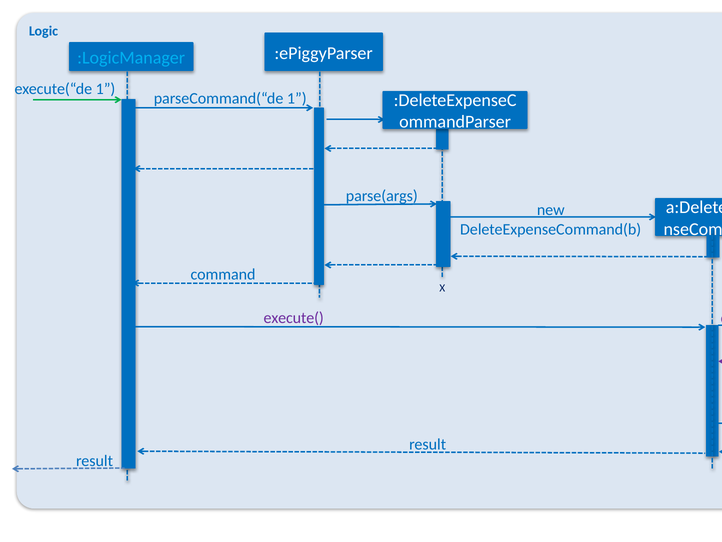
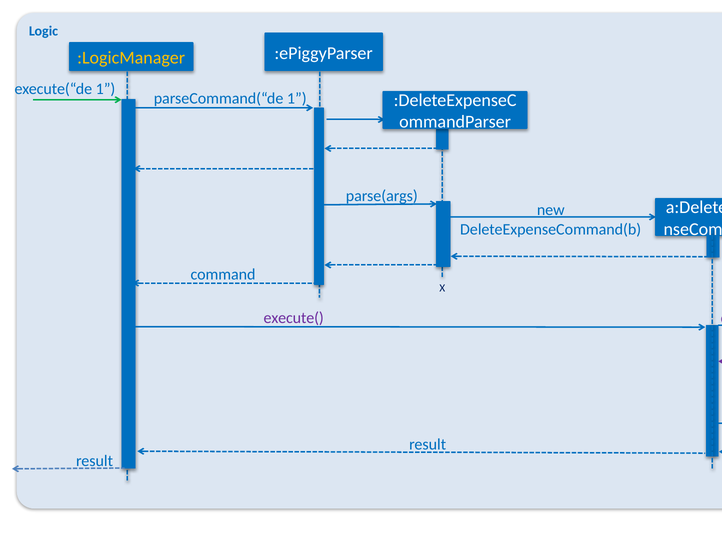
:LogicManager colour: light blue -> yellow
